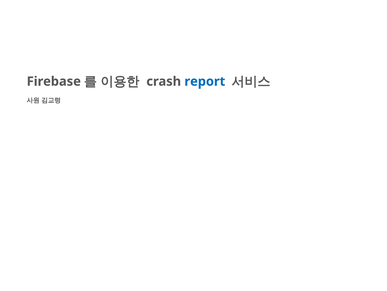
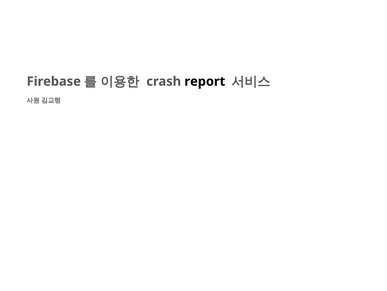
report colour: blue -> black
